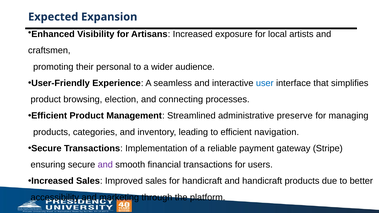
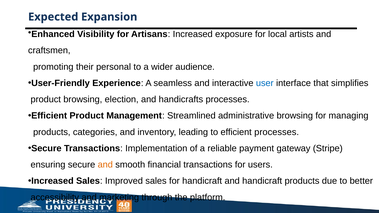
connecting: connecting -> handicrafts
administrative preserve: preserve -> browsing
efficient navigation: navigation -> processes
and at (105, 165) colour: purple -> orange
